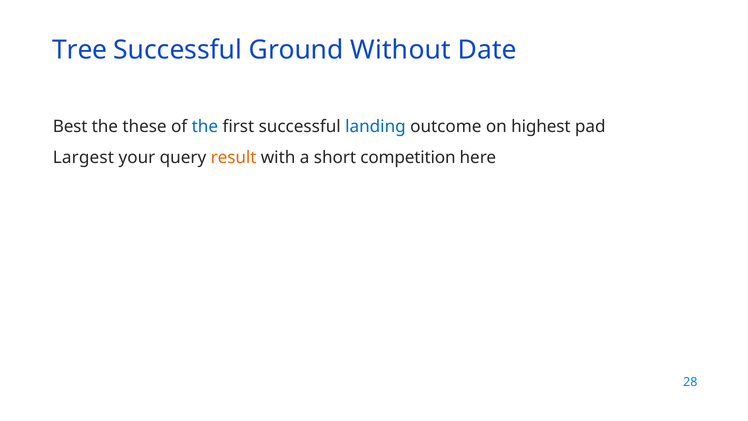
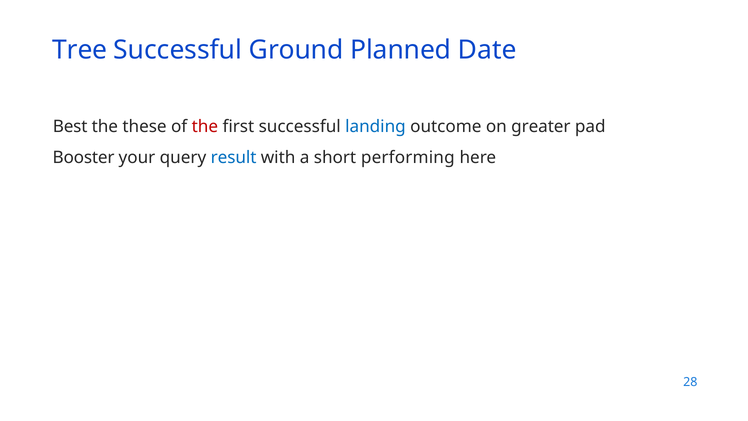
Without: Without -> Planned
the at (205, 126) colour: blue -> red
highest: highest -> greater
Largest: Largest -> Booster
result colour: orange -> blue
competition: competition -> performing
